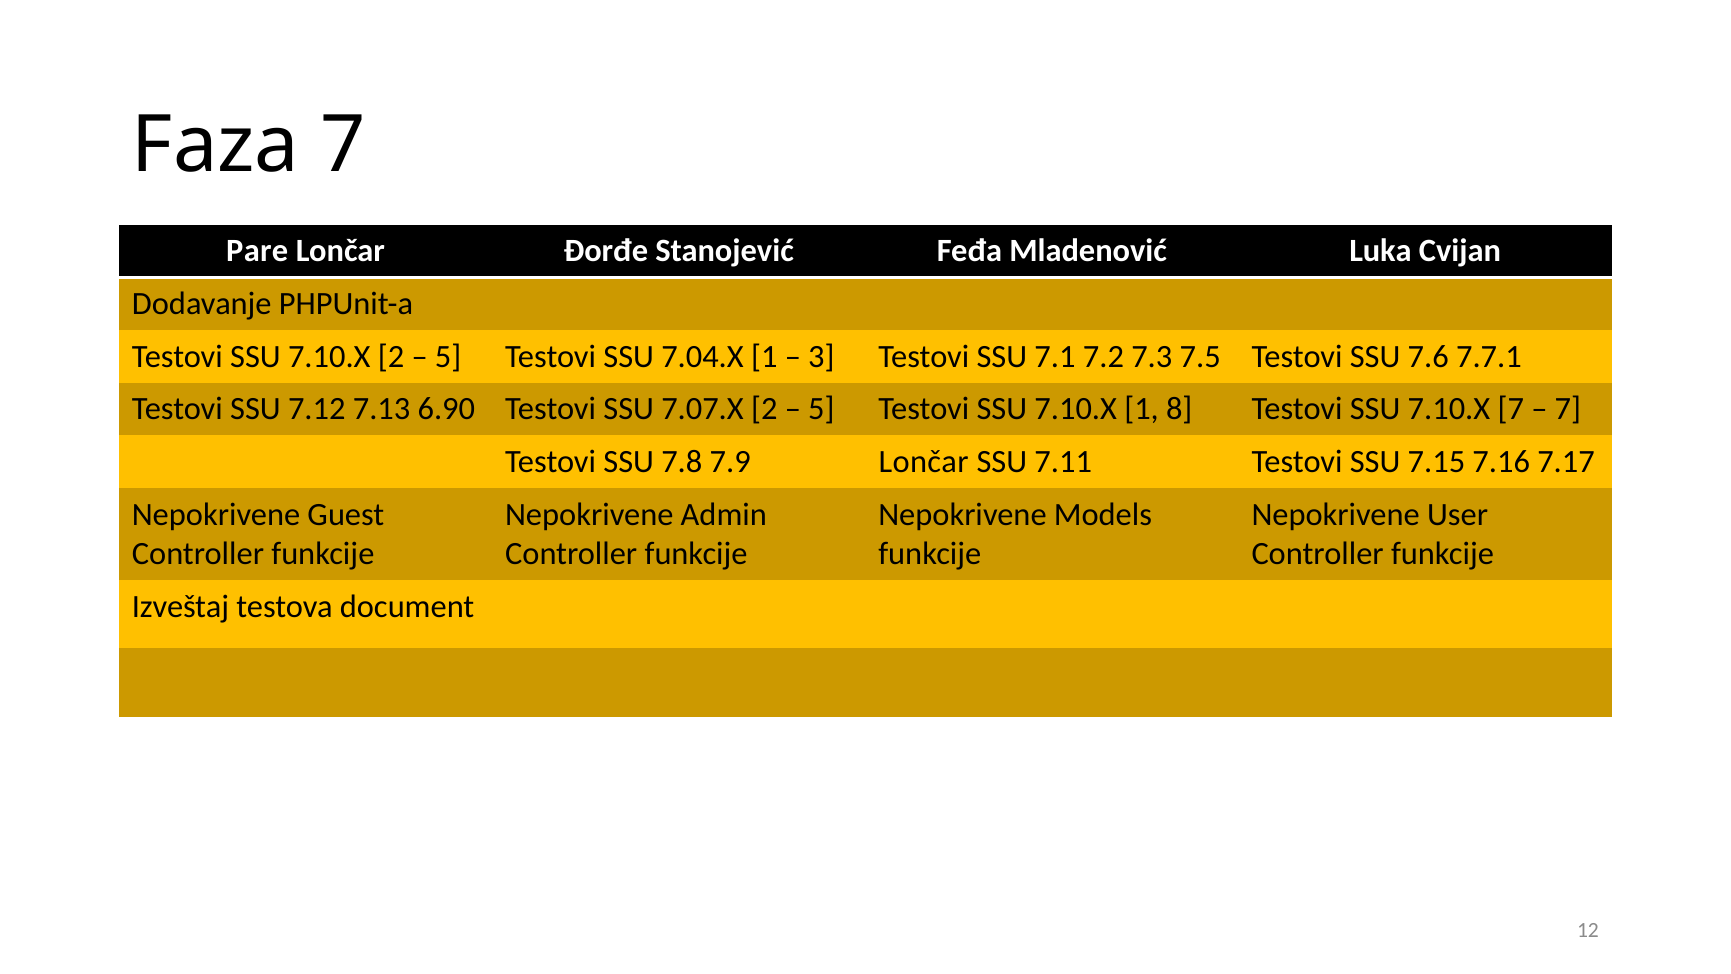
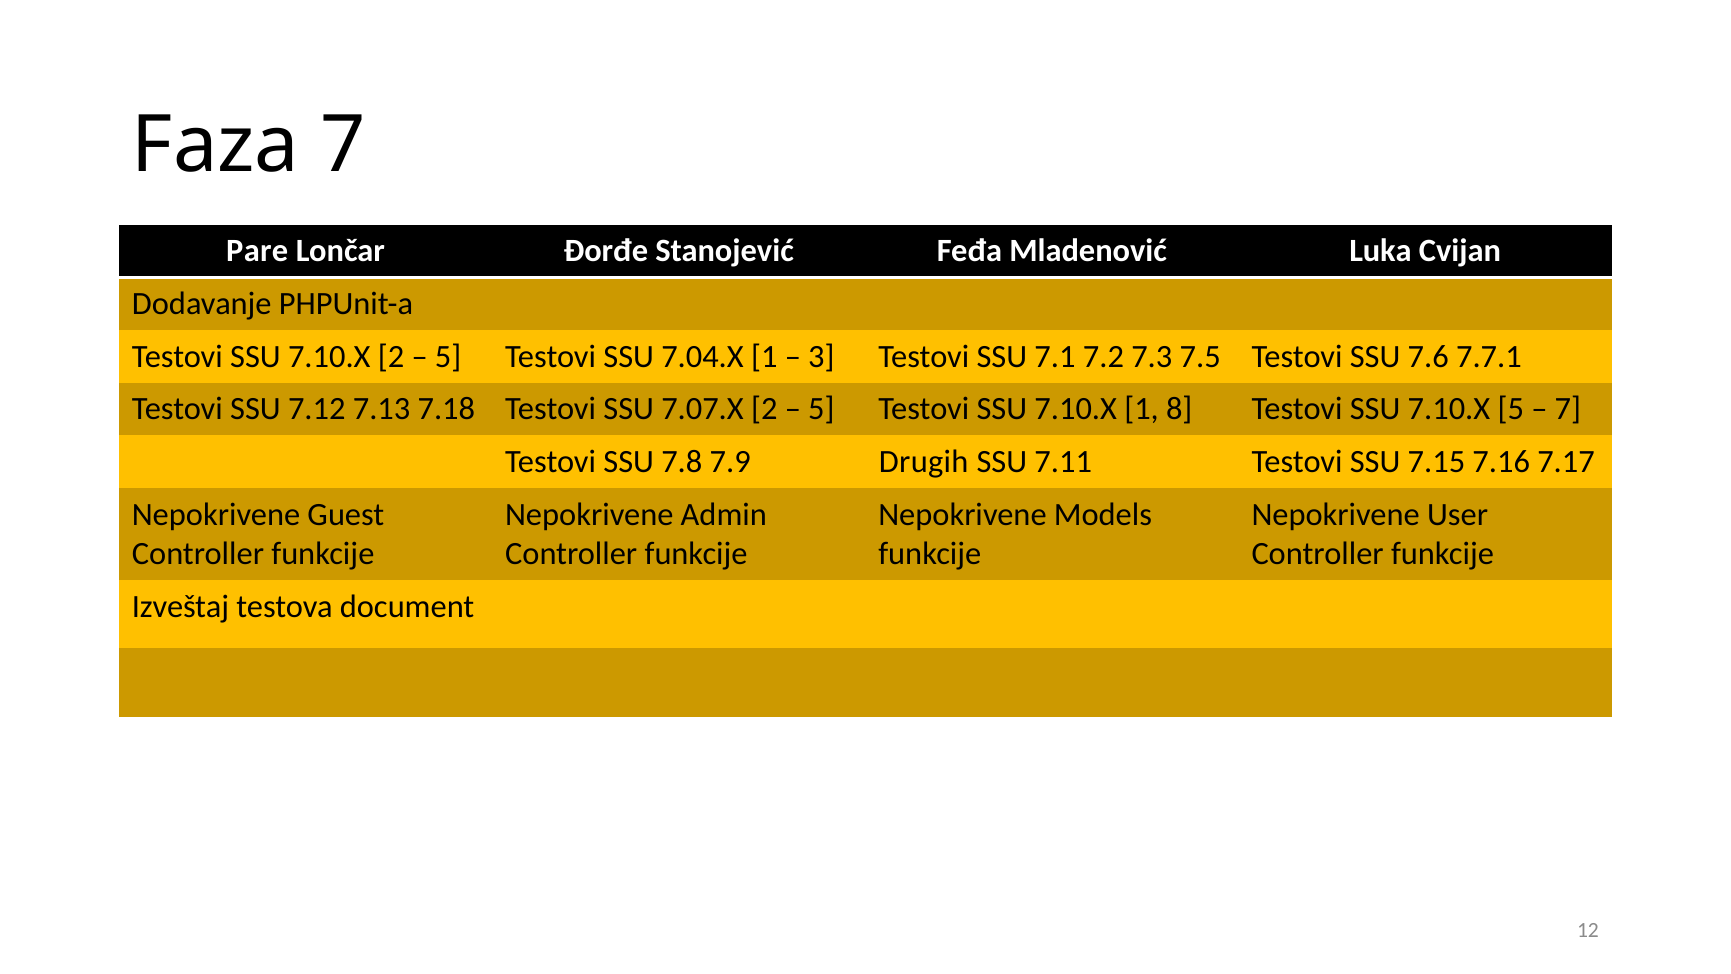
6.90: 6.90 -> 7.18
7.10.X 7: 7 -> 5
7.9 Lončar: Lončar -> Drugih
